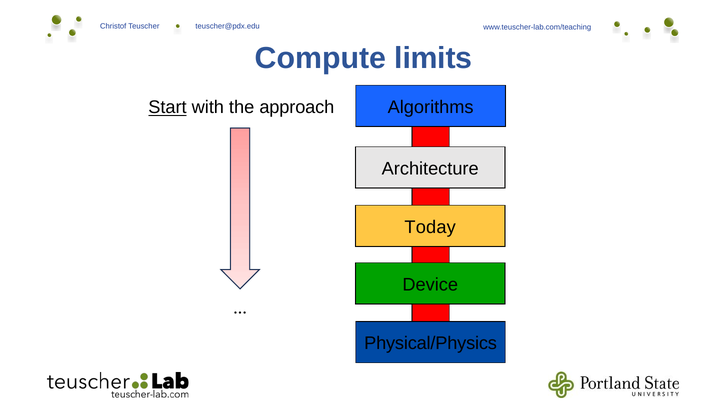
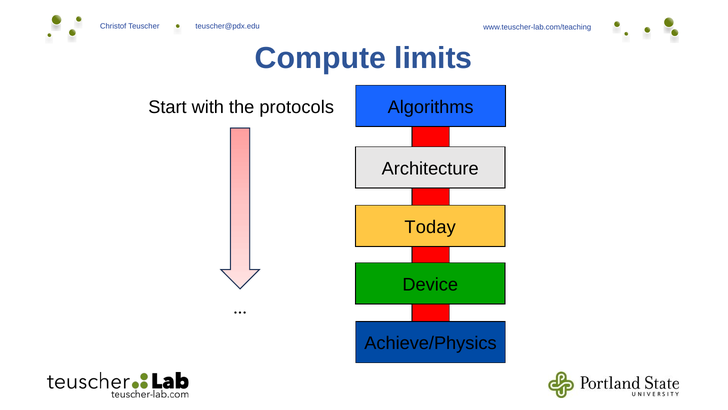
Start underline: present -> none
approach: approach -> protocols
Physical/Physics: Physical/Physics -> Achieve/Physics
